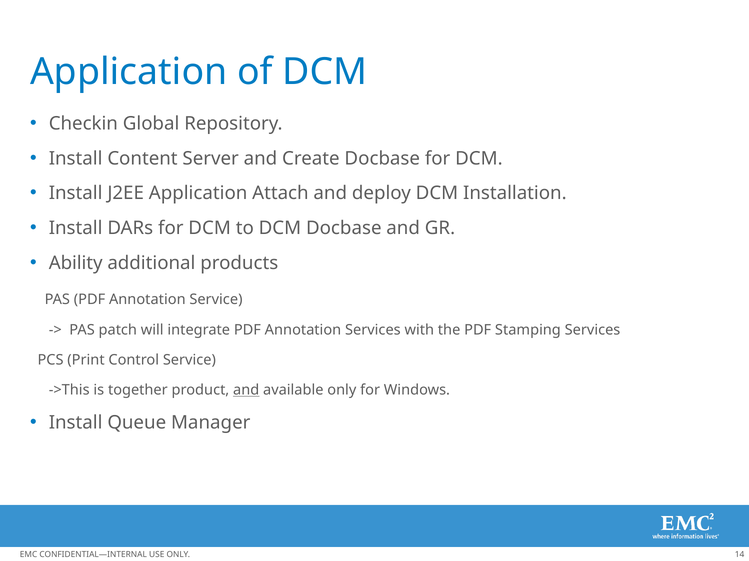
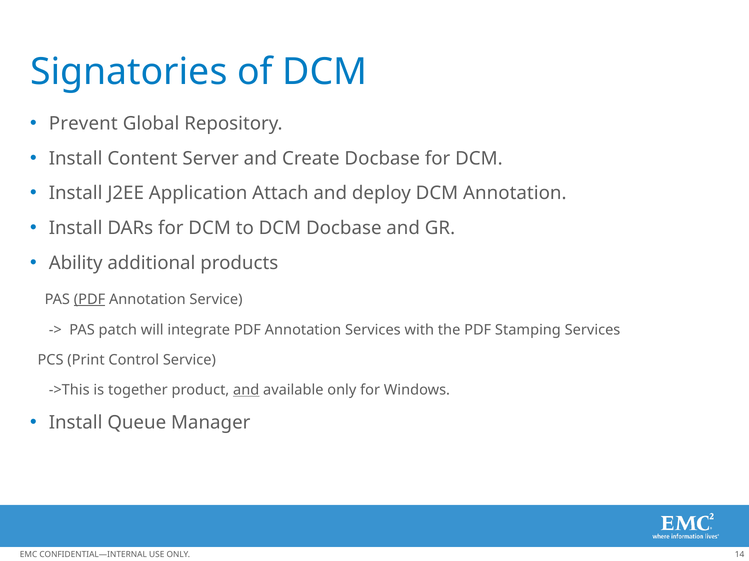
Application at (129, 72): Application -> Signatories
Checkin: Checkin -> Prevent
DCM Installation: Installation -> Annotation
PDF at (90, 300) underline: none -> present
